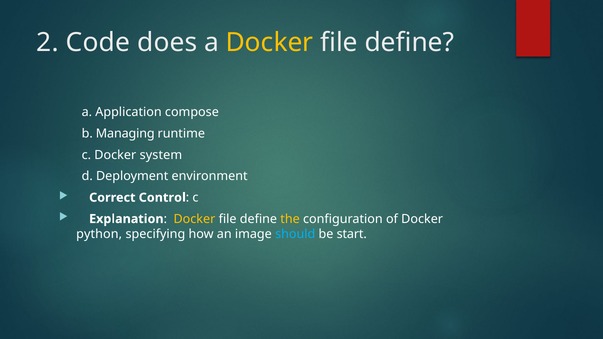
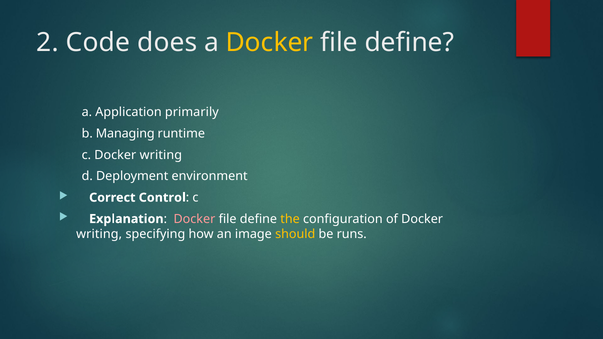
compose: compose -> primarily
c Docker system: system -> writing
Docker at (194, 219) colour: yellow -> pink
python at (99, 234): python -> writing
should colour: light blue -> yellow
start: start -> runs
